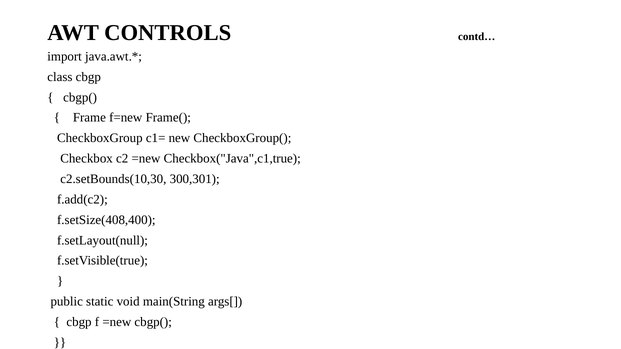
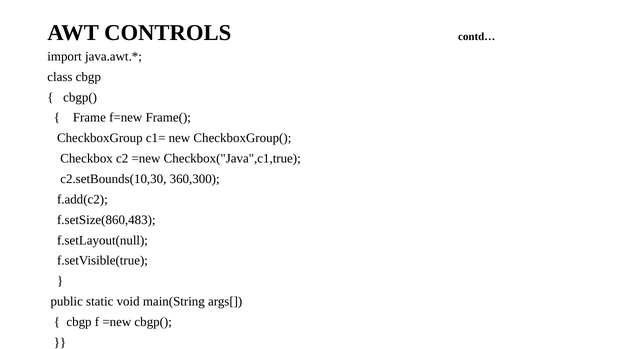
300,301: 300,301 -> 360,300
f.setSize(408,400: f.setSize(408,400 -> f.setSize(860,483
